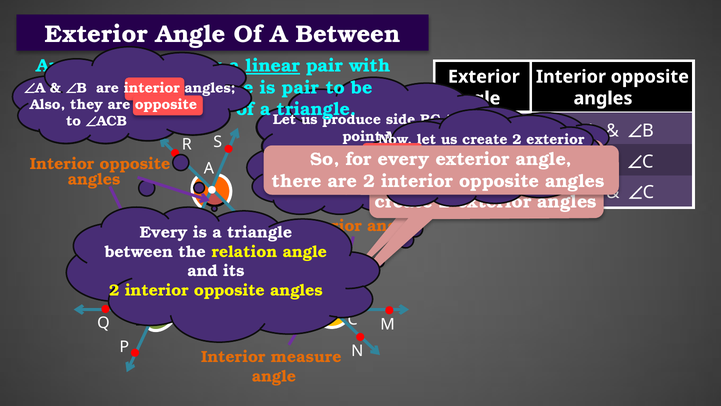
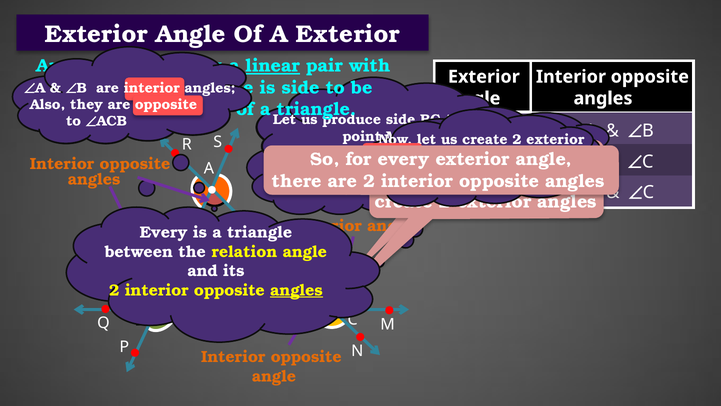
A Between: Between -> Exterior
is pair: pair -> side
angles at (296, 290) underline: none -> present
measure at (306, 357): measure -> opposite
